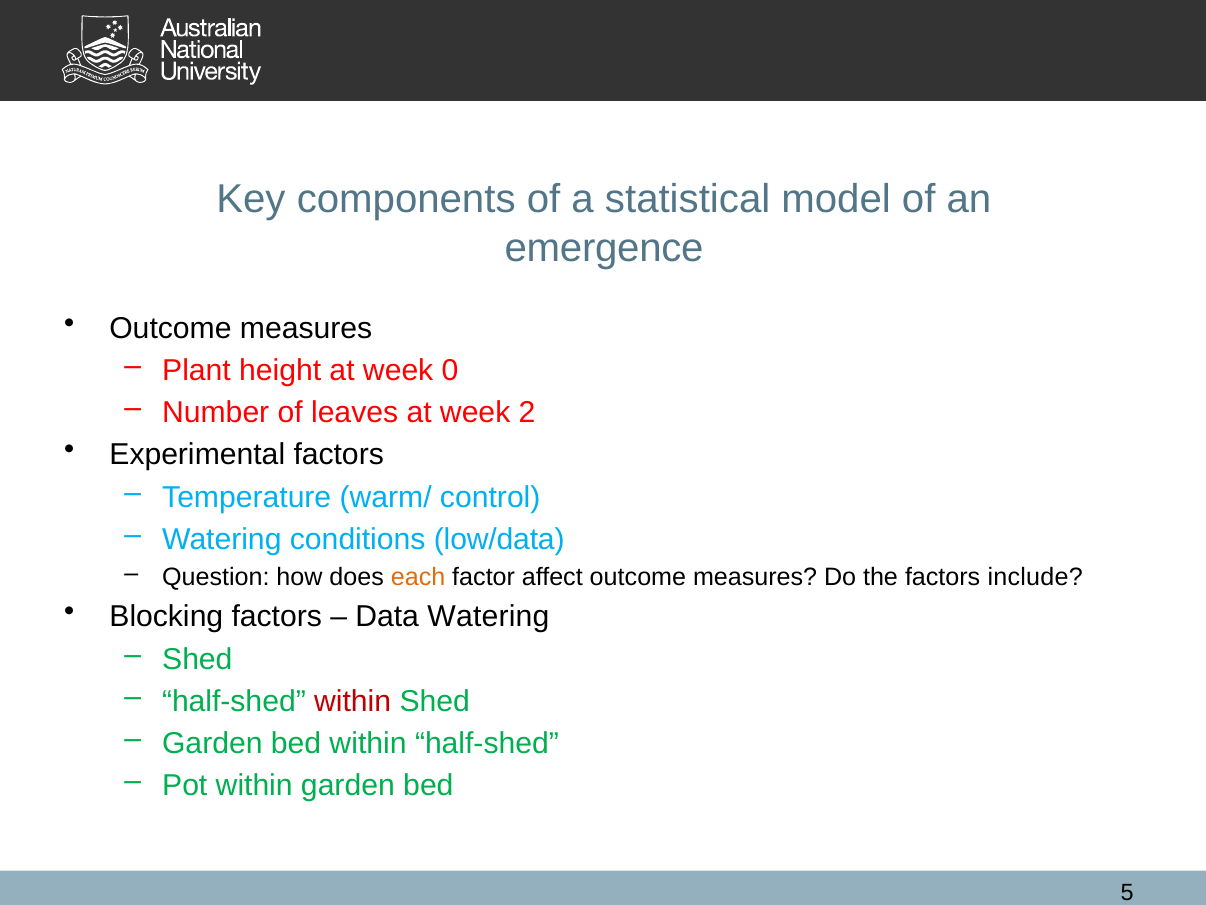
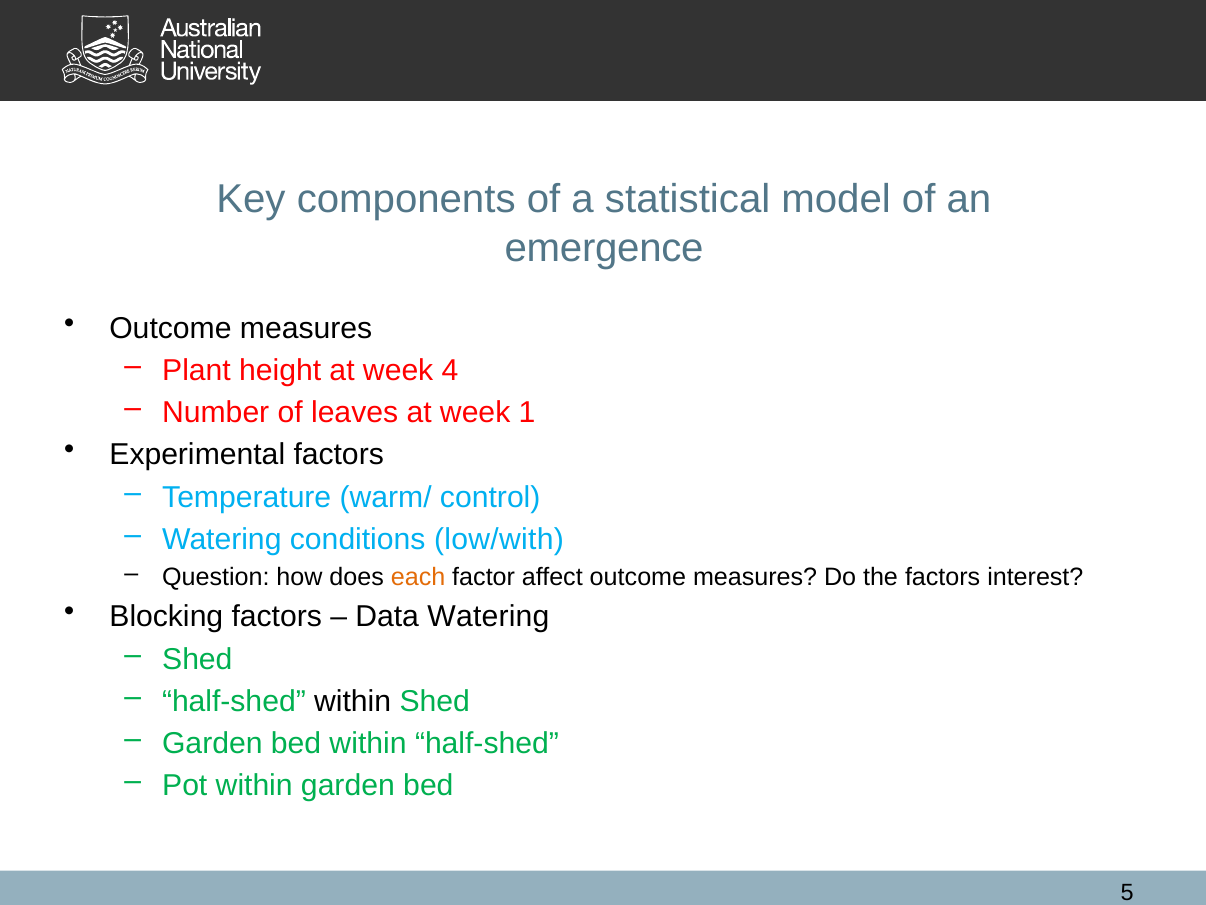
0: 0 -> 4
2: 2 -> 1
low/data: low/data -> low/with
include: include -> interest
within at (353, 701) colour: red -> black
